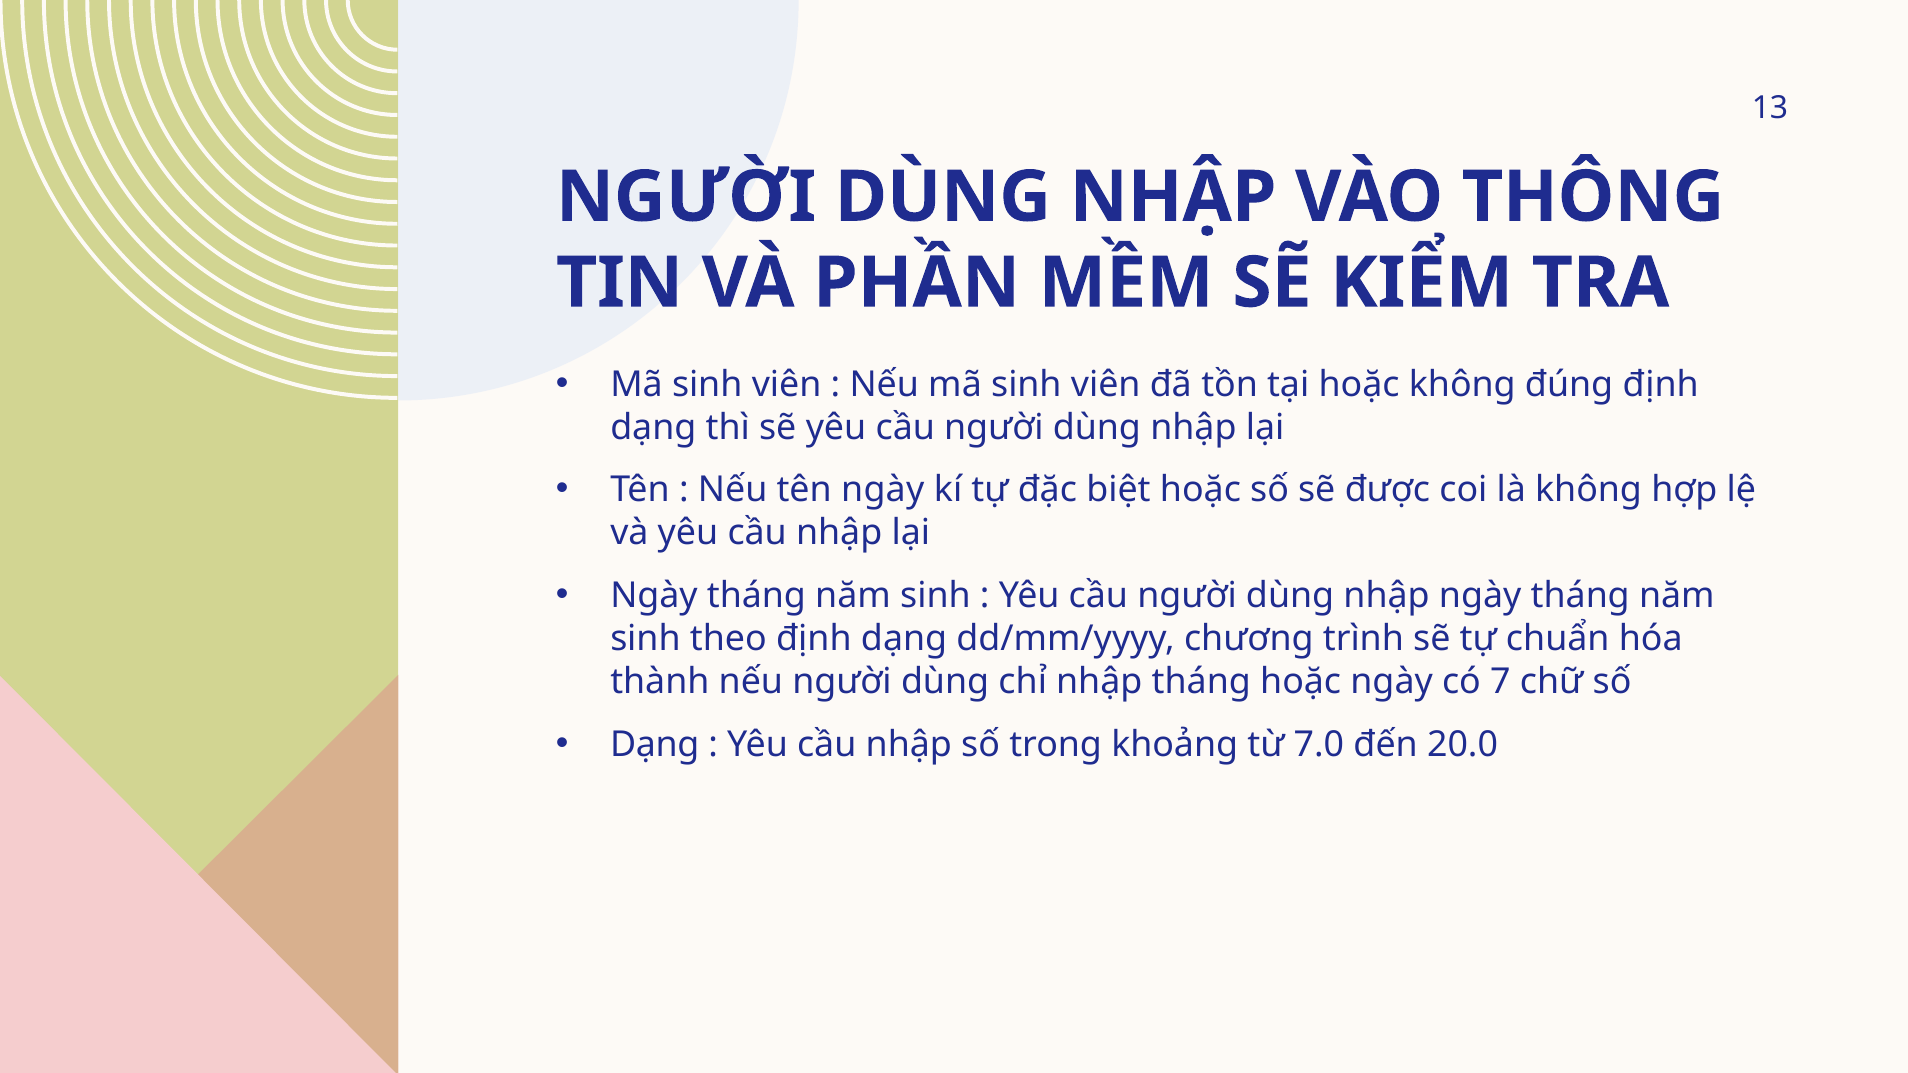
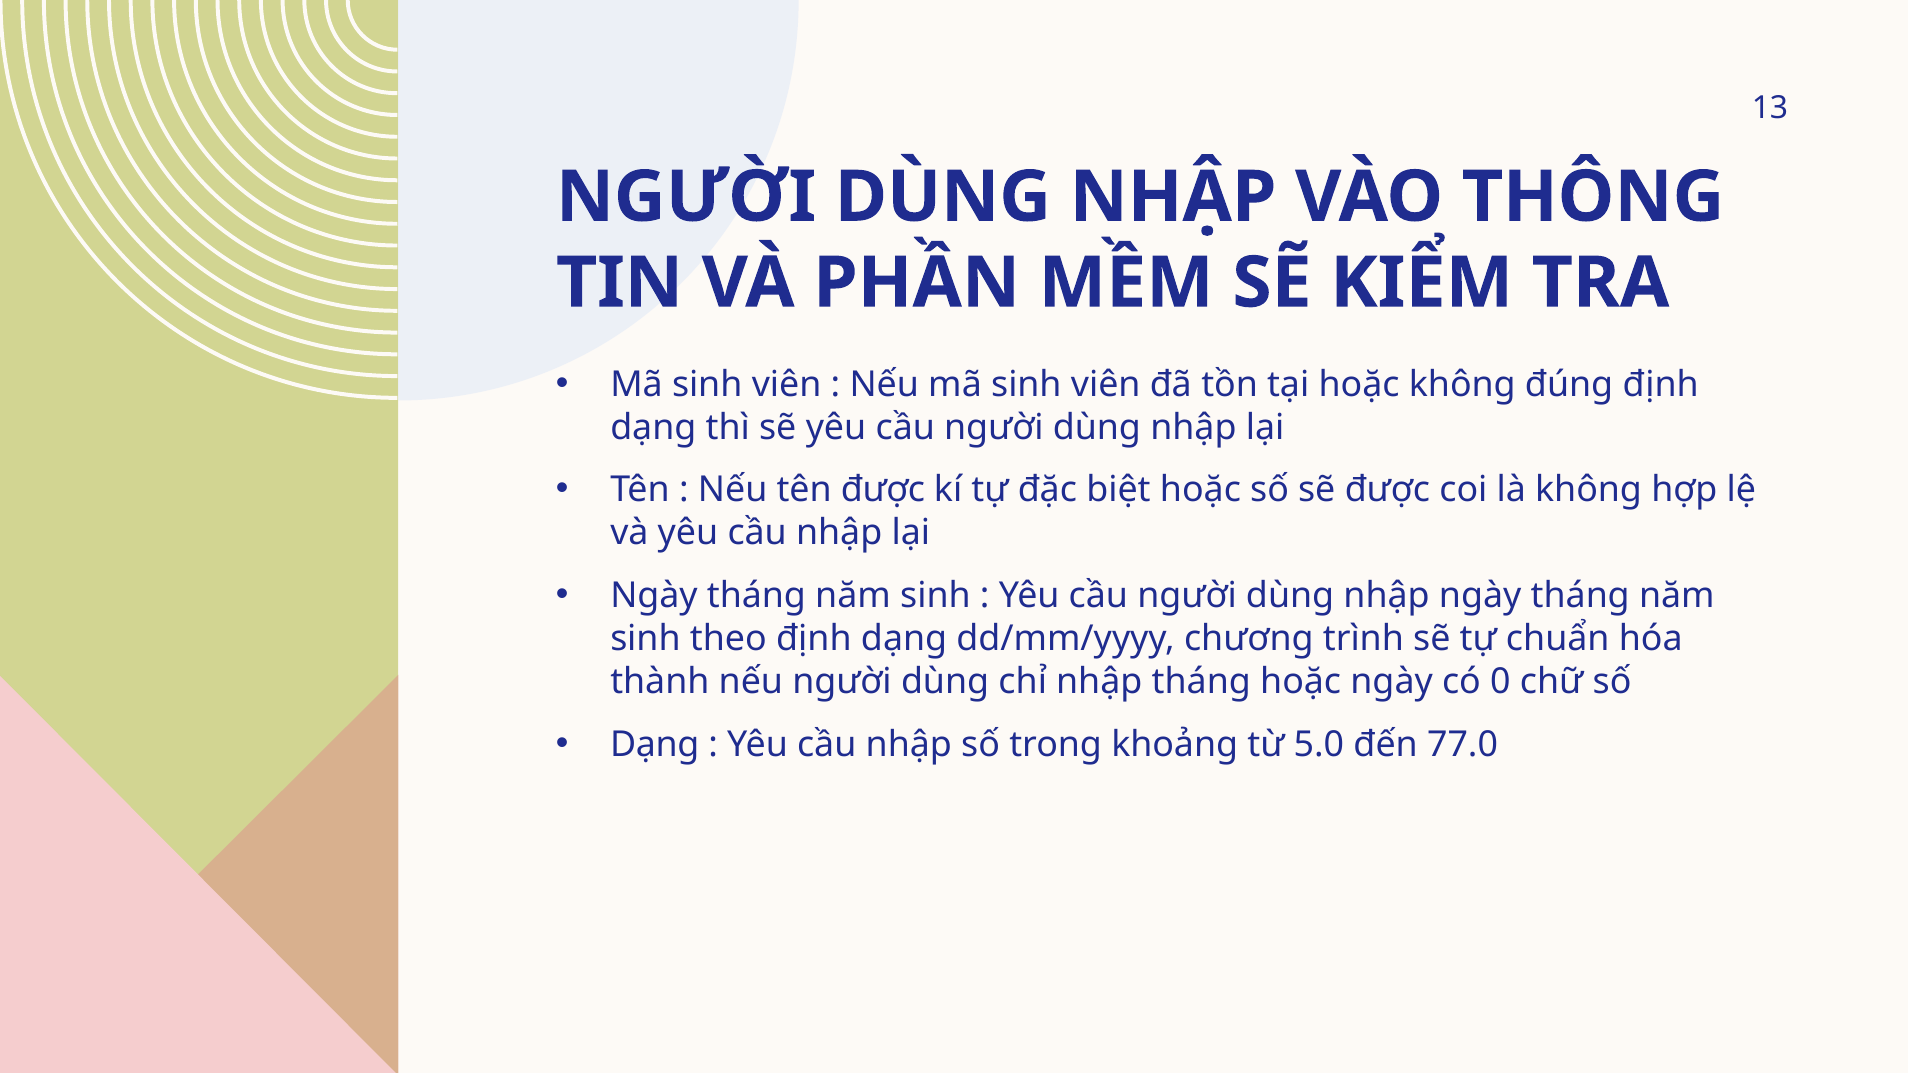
tên ngày: ngày -> được
7: 7 -> 0
7.0: 7.0 -> 5.0
20.0: 20.0 -> 77.0
